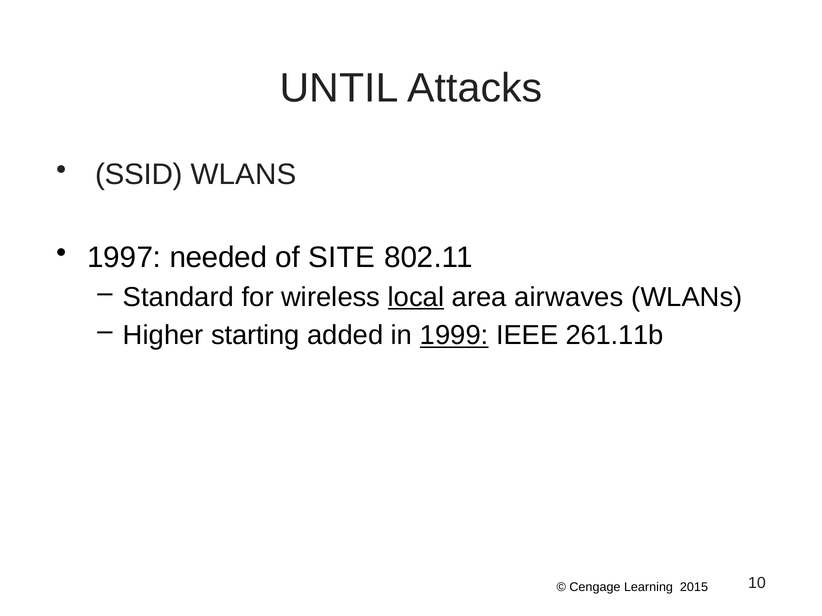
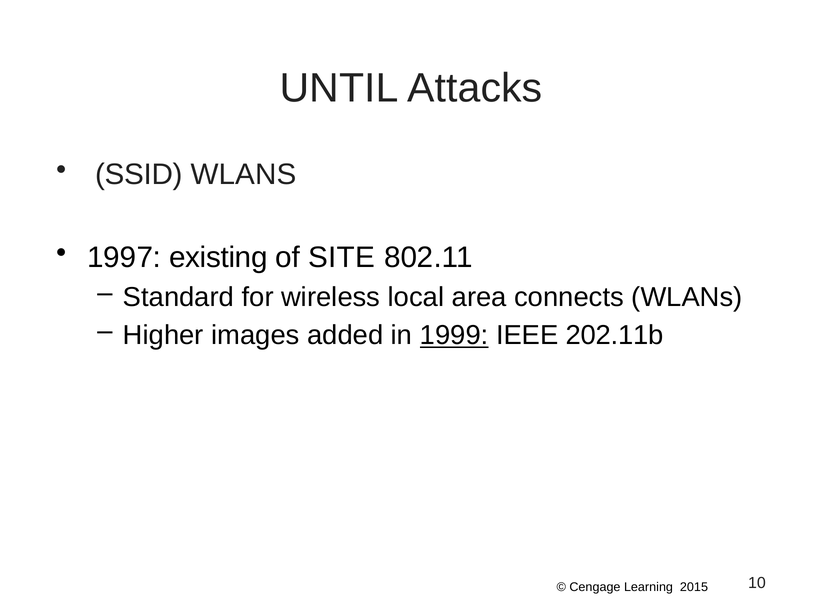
needed: needed -> existing
local underline: present -> none
airwaves: airwaves -> connects
starting: starting -> images
261.11b: 261.11b -> 202.11b
